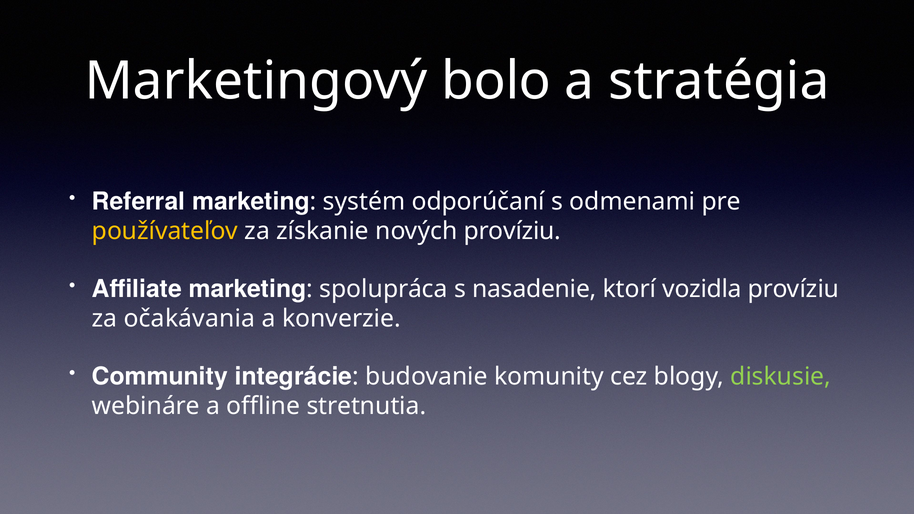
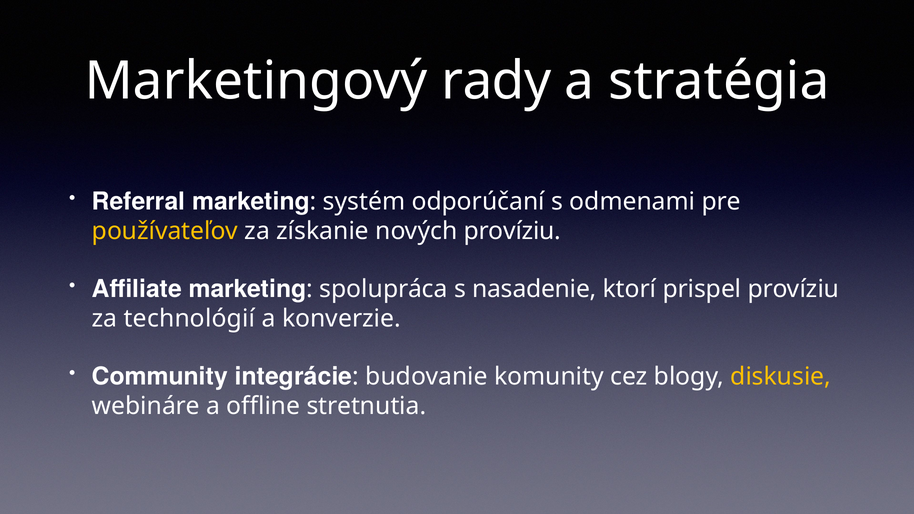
bolo: bolo -> rady
vozidla: vozidla -> prispel
očakávania: očakávania -> technológií
diskusie colour: light green -> yellow
